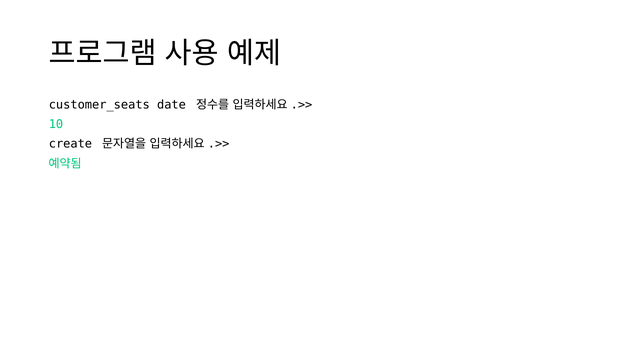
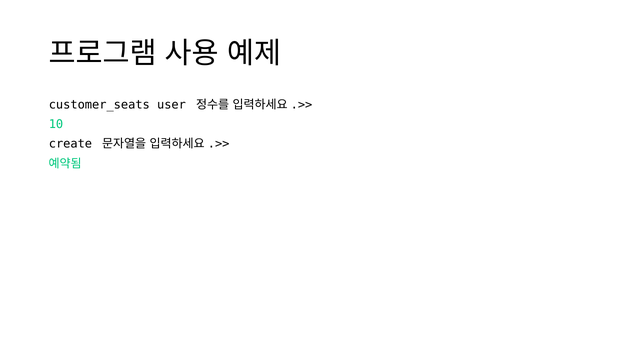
date: date -> user
